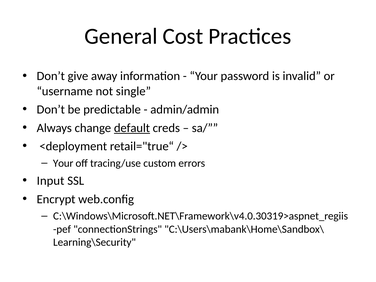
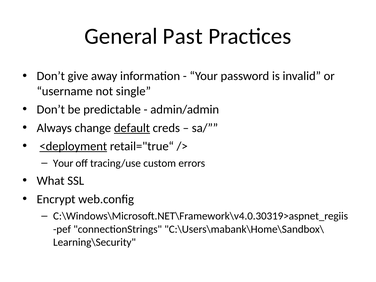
Cost: Cost -> Past
<deployment underline: none -> present
Input: Input -> What
